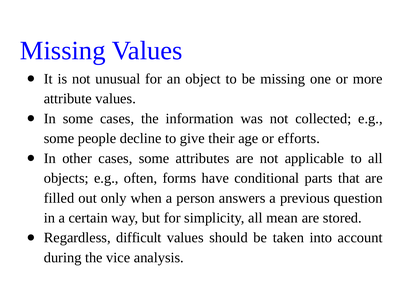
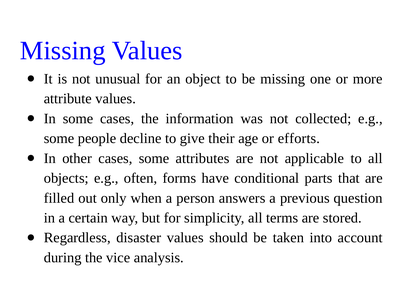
mean: mean -> terms
difficult: difficult -> disaster
